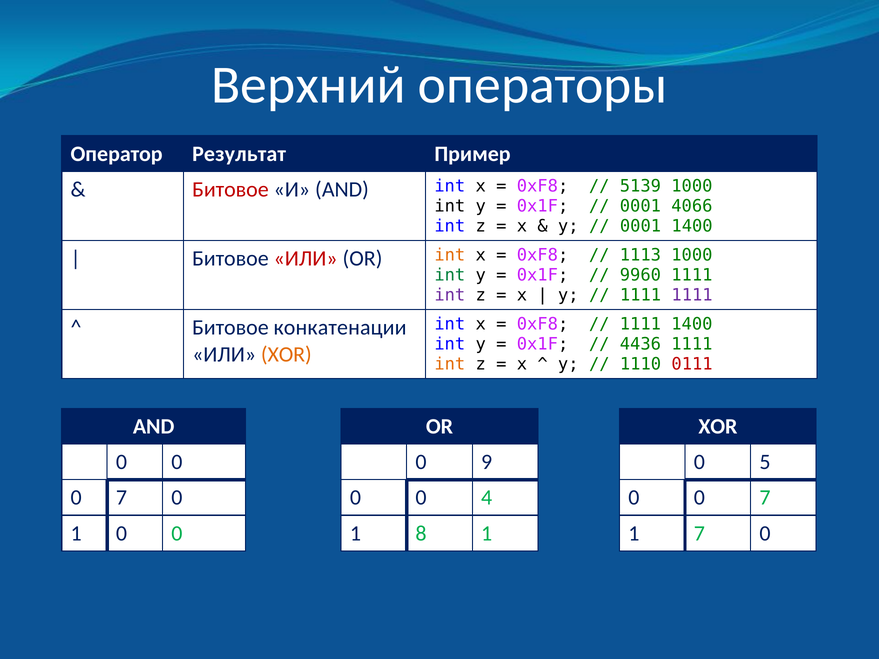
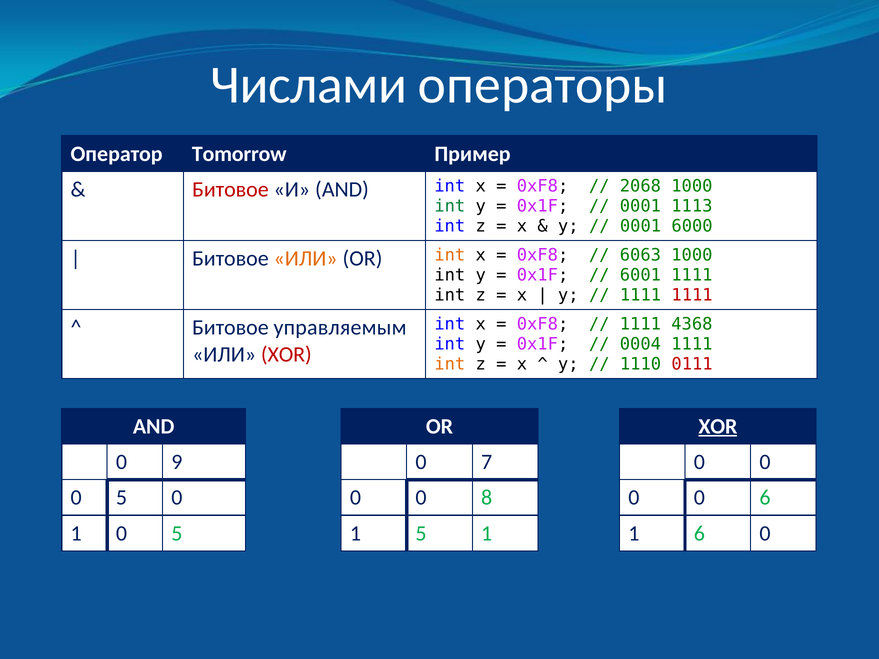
Верхний: Верхний -> Числами
Результат: Результат -> Tomorrow
5139: 5139 -> 2068
int at (450, 206) colour: black -> green
4066: 4066 -> 1113
0001 1400: 1400 -> 6000
ИЛИ at (306, 259) colour: red -> orange
1113: 1113 -> 6063
int at (450, 275) colour: green -> black
9960: 9960 -> 6001
int at (450, 295) colour: purple -> black
1111 at (692, 295) colour: purple -> red
1111 1400: 1400 -> 4368
конкатенации: конкатенации -> управляемым
4436: 4436 -> 0004
XOR at (286, 354) colour: orange -> red
XOR at (718, 427) underline: none -> present
0 at (177, 462): 0 -> 9
9: 9 -> 7
5 at (765, 462): 5 -> 0
7 at (122, 498): 7 -> 5
4: 4 -> 8
7 at (765, 498): 7 -> 6
1 0 0: 0 -> 5
1 8: 8 -> 5
1 7: 7 -> 6
